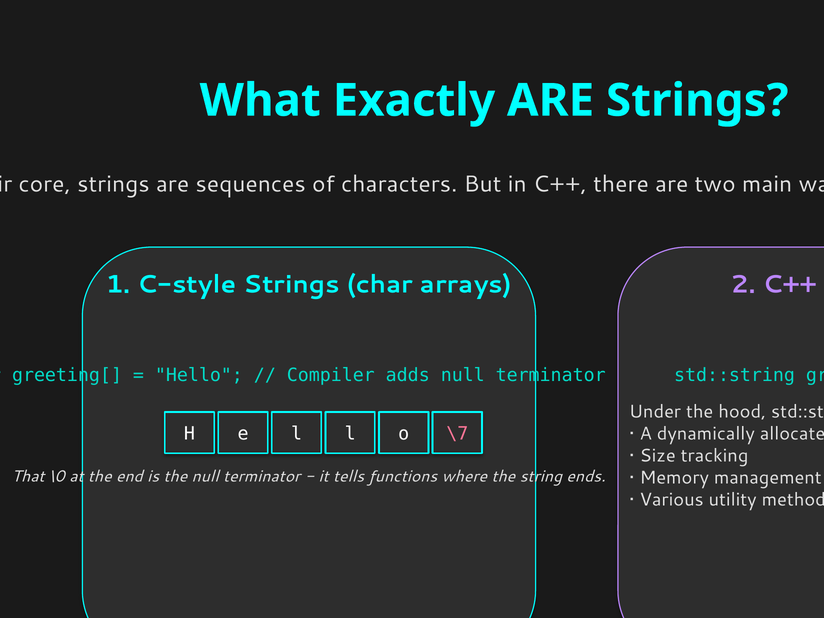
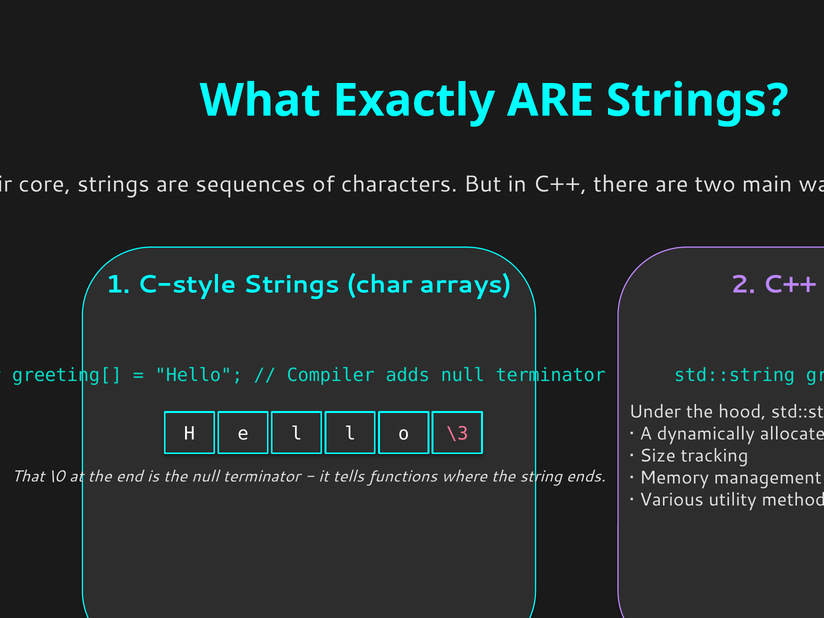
\7: \7 -> \3
